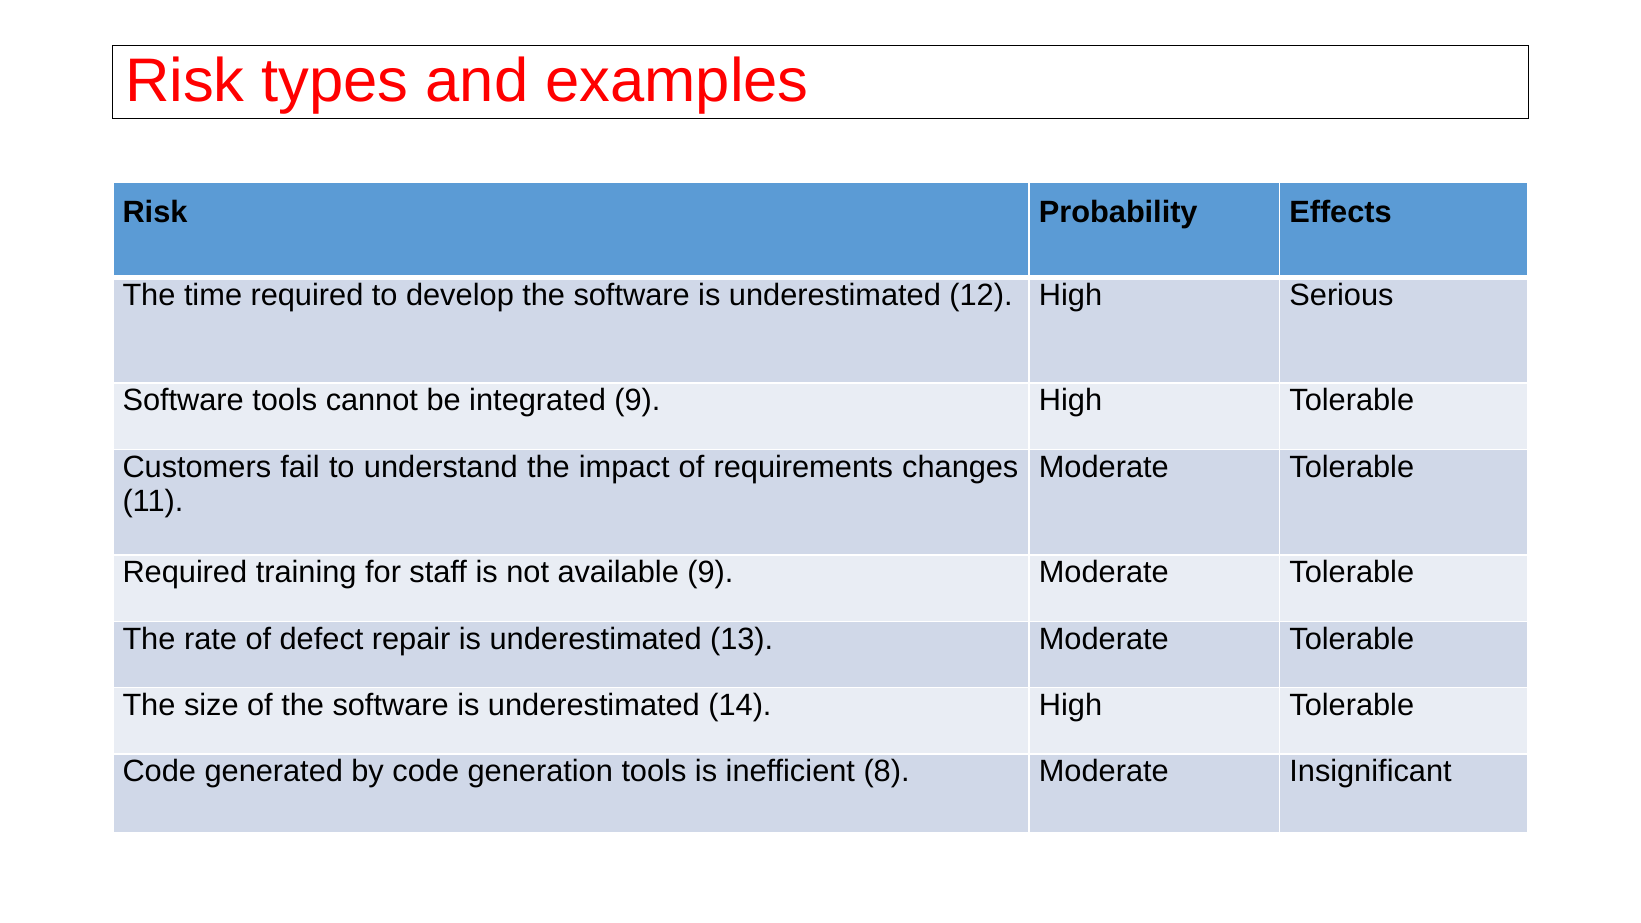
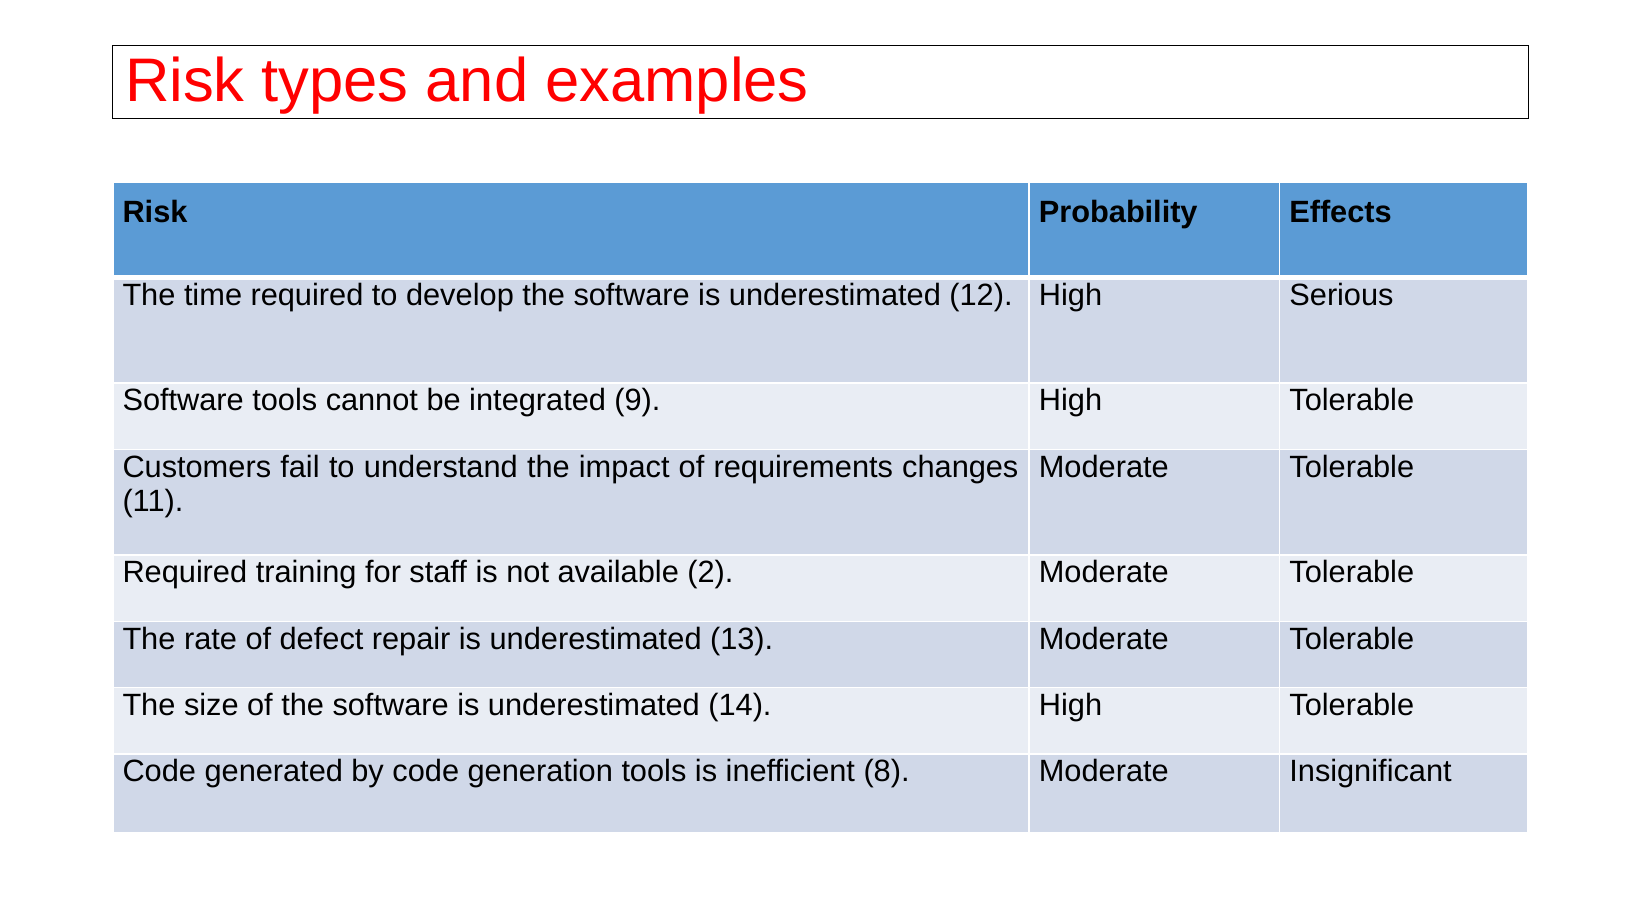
available 9: 9 -> 2
